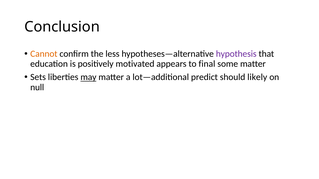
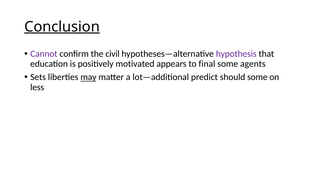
Conclusion underline: none -> present
Cannot colour: orange -> purple
less: less -> civil
some matter: matter -> agents
should likely: likely -> some
null: null -> less
